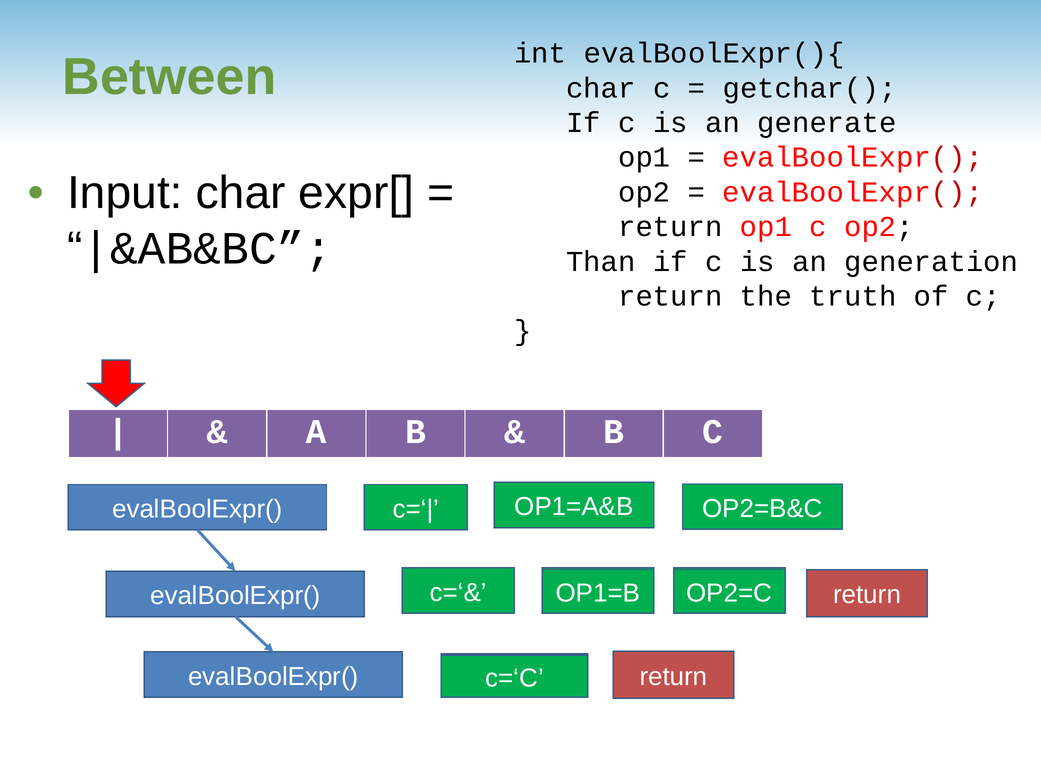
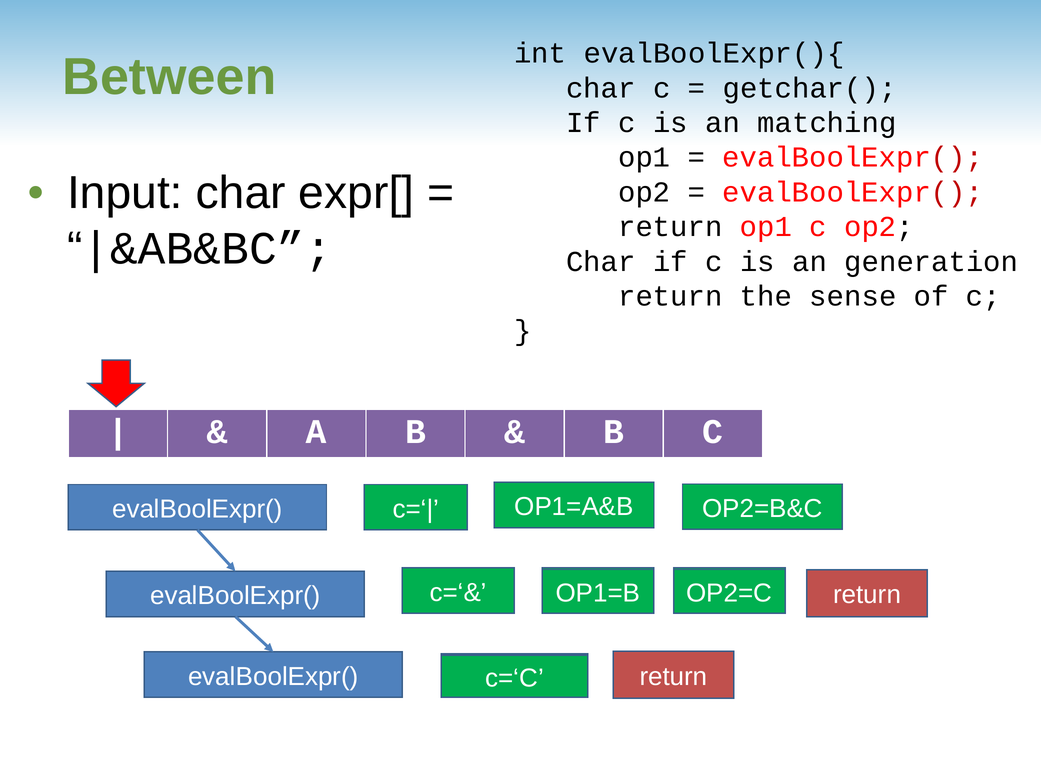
generate: generate -> matching
Than at (601, 262): Than -> Char
truth: truth -> sense
